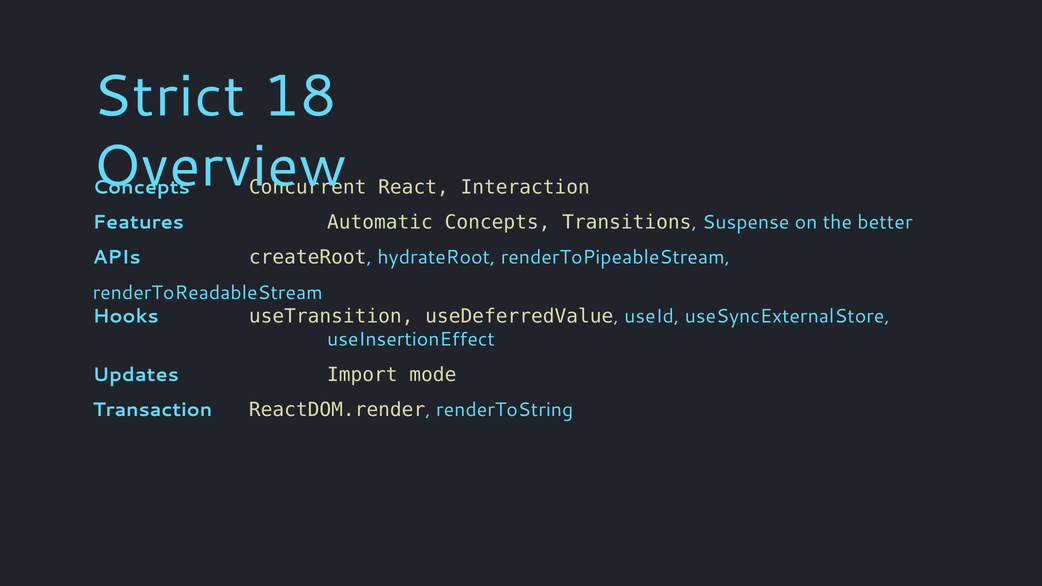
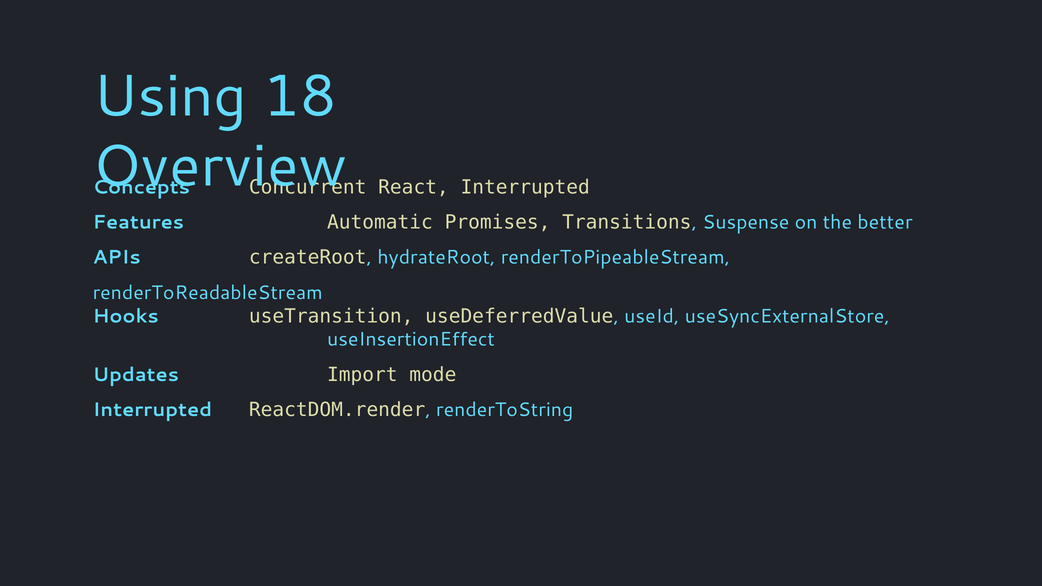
Strict: Strict -> Using
React Interaction: Interaction -> Interrupted
Automatic Concepts: Concepts -> Promises
Transaction at (152, 410): Transaction -> Interrupted
